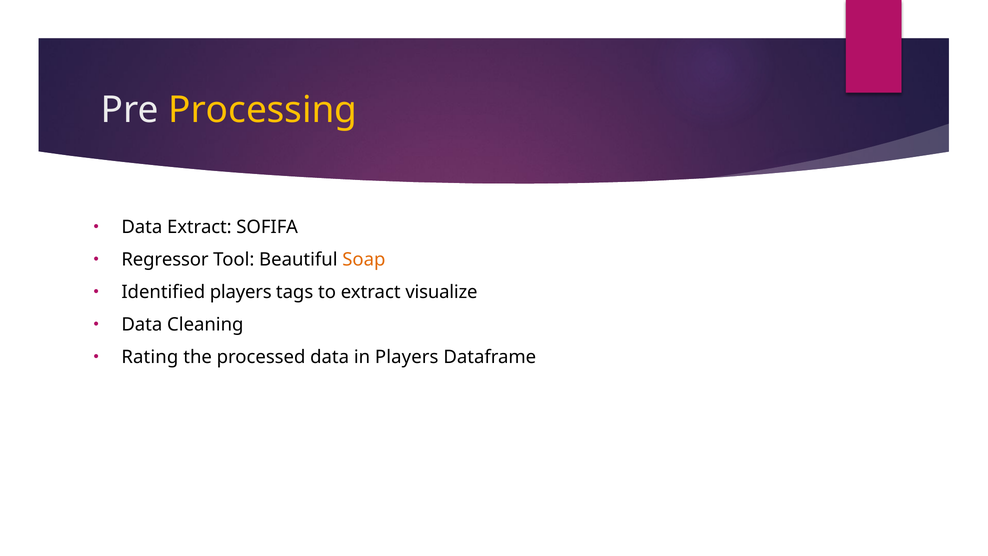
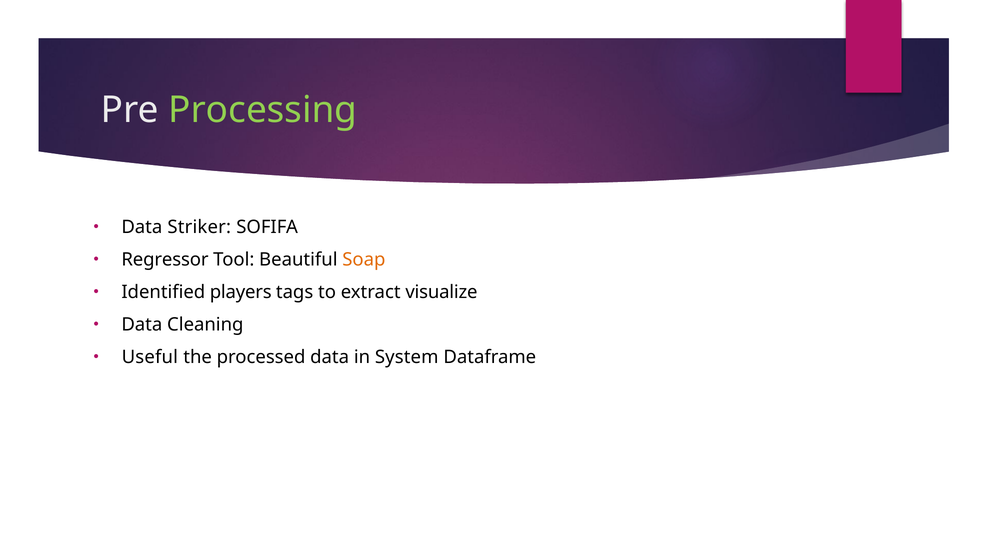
Processing colour: yellow -> light green
Data Extract: Extract -> Striker
Rating: Rating -> Useful
in Players: Players -> System
